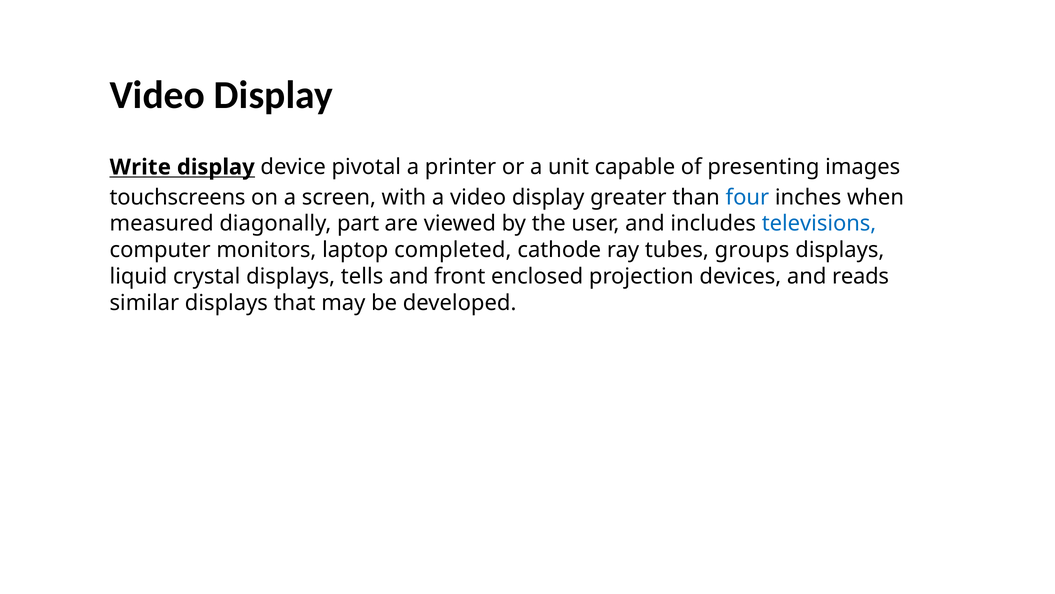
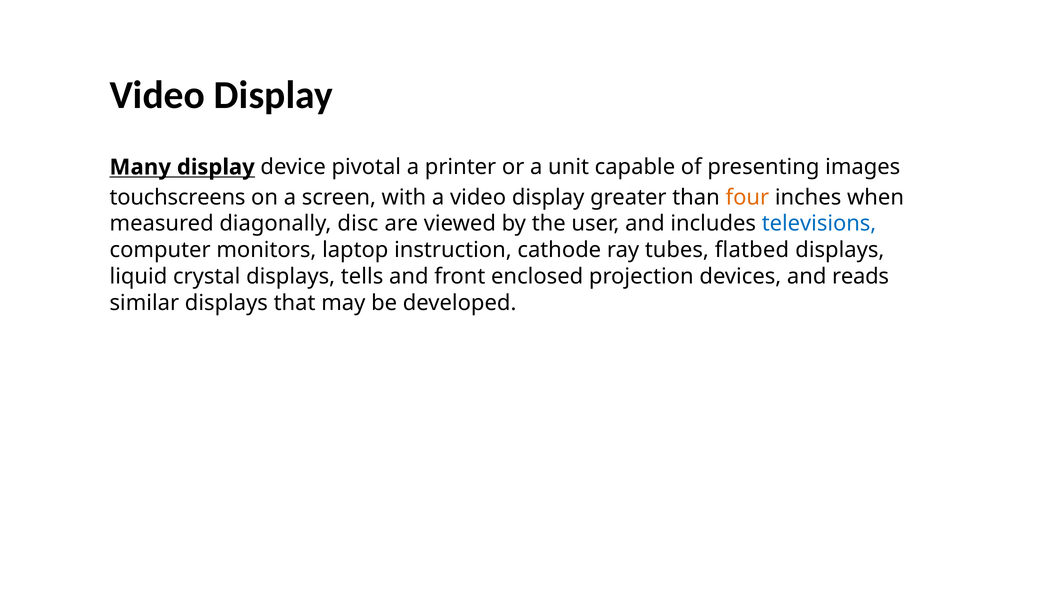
Write: Write -> Many
four colour: blue -> orange
part: part -> disc
completed: completed -> instruction
groups: groups -> flatbed
